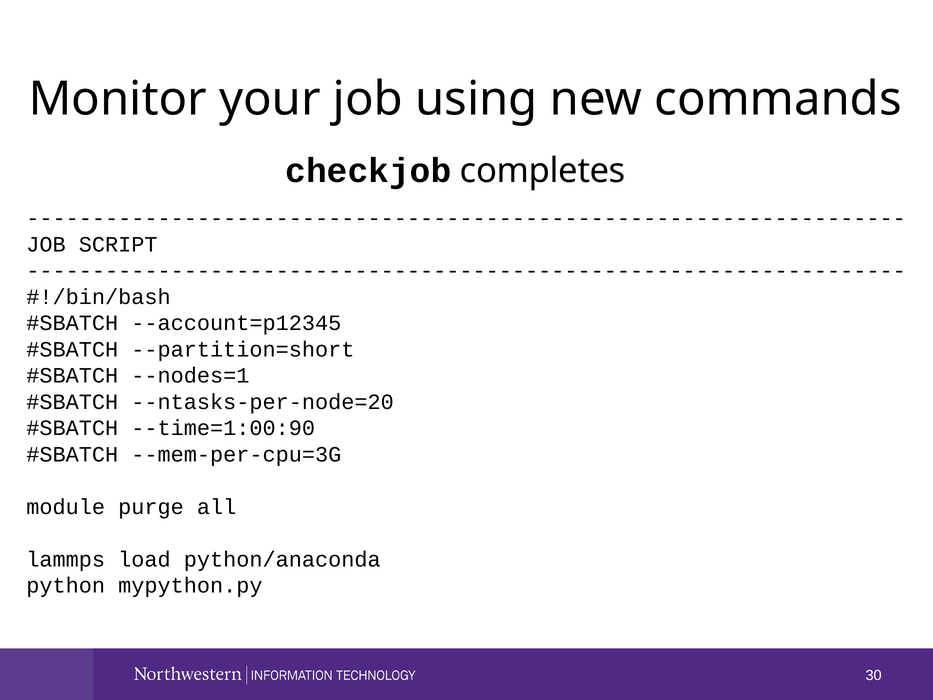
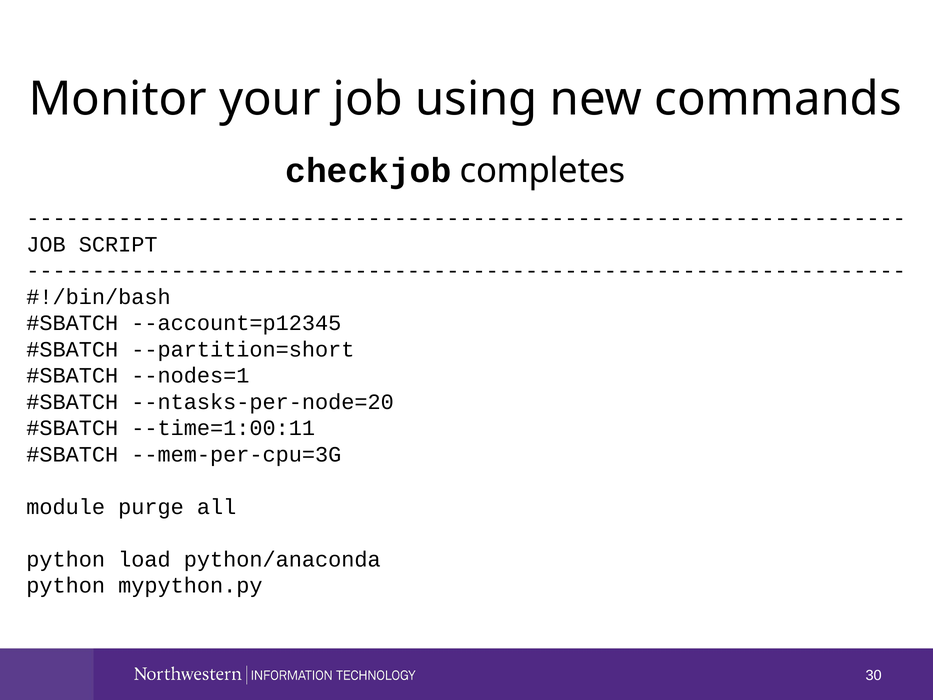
--time=1:00:90: --time=1:00:90 -> --time=1:00:11
lammps at (66, 559): lammps -> python
